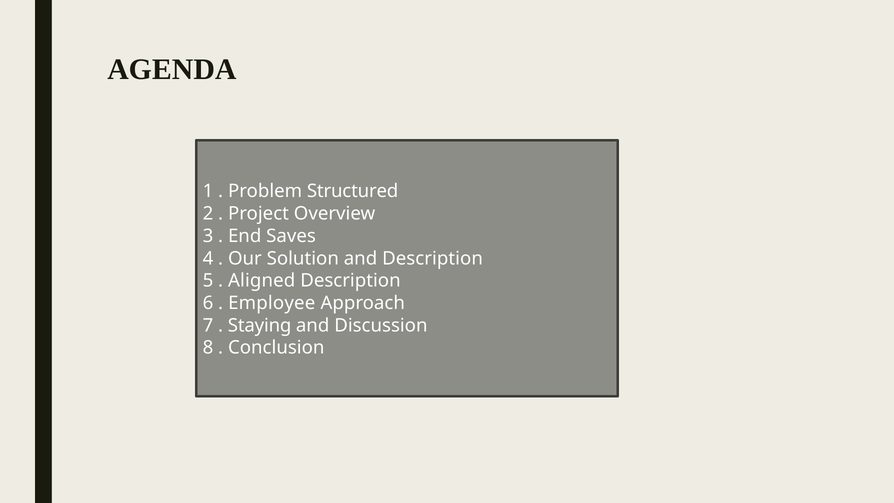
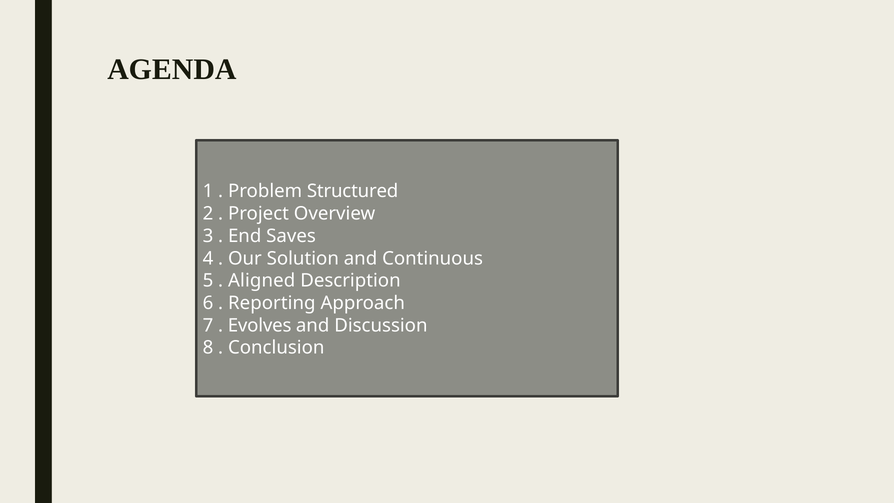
and Description: Description -> Continuous
Employee: Employee -> Reporting
Staying: Staying -> Evolves
